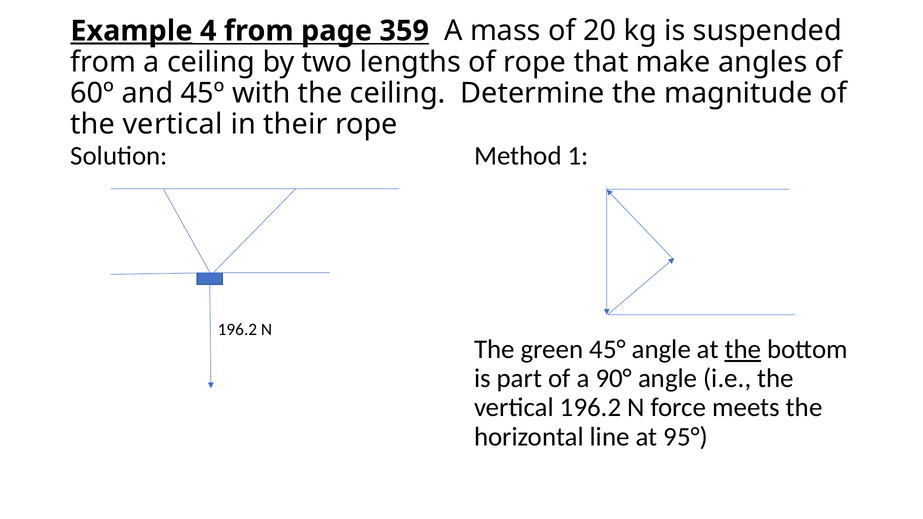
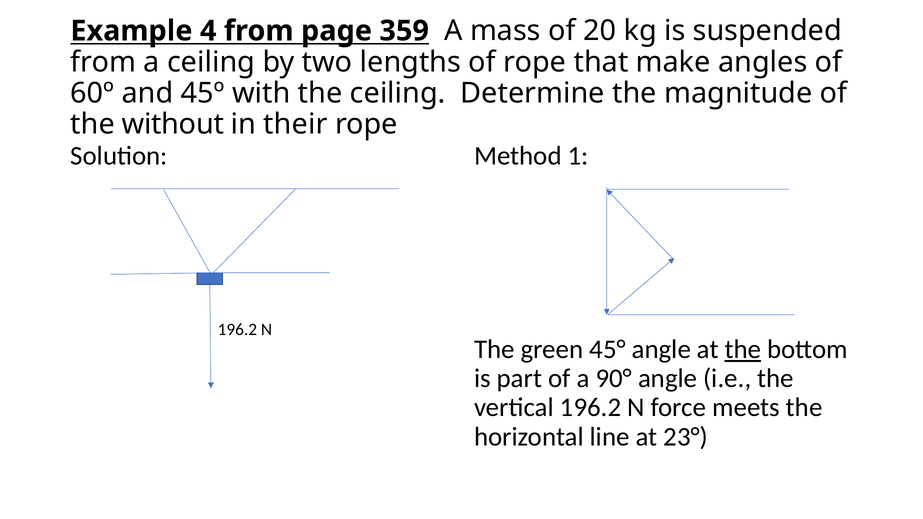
Example underline: present -> none
vertical at (173, 124): vertical -> without
95°: 95° -> 23°
